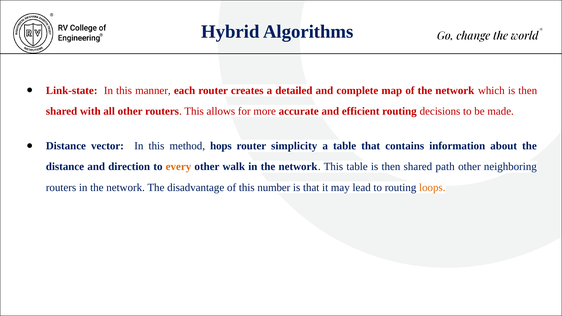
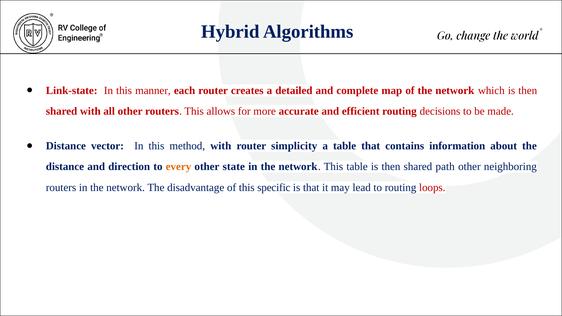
method hops: hops -> with
walk: walk -> state
number: number -> specific
loops colour: orange -> red
